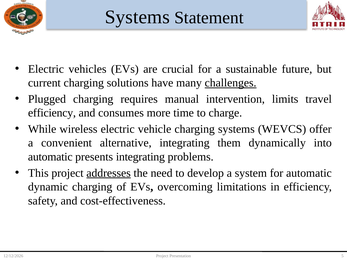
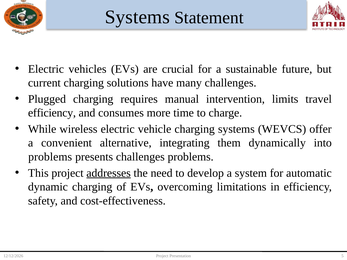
challenges at (231, 83) underline: present -> none
automatic at (50, 157): automatic -> problems
presents integrating: integrating -> challenges
